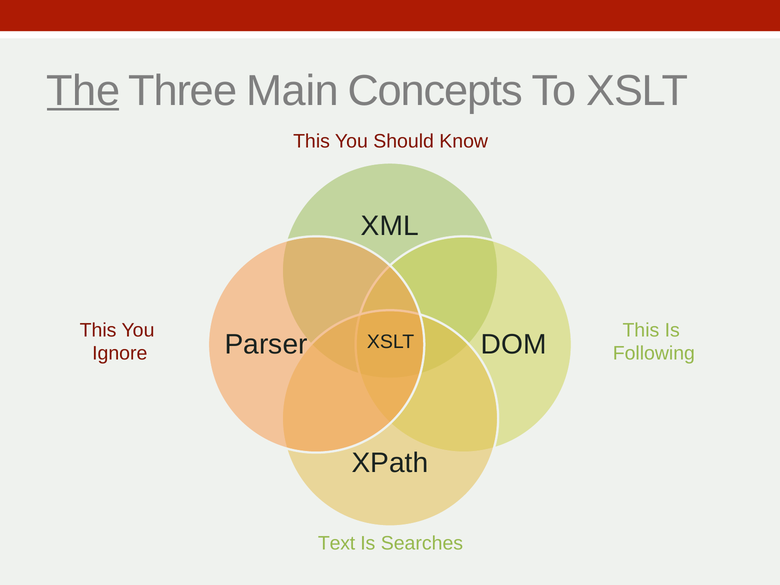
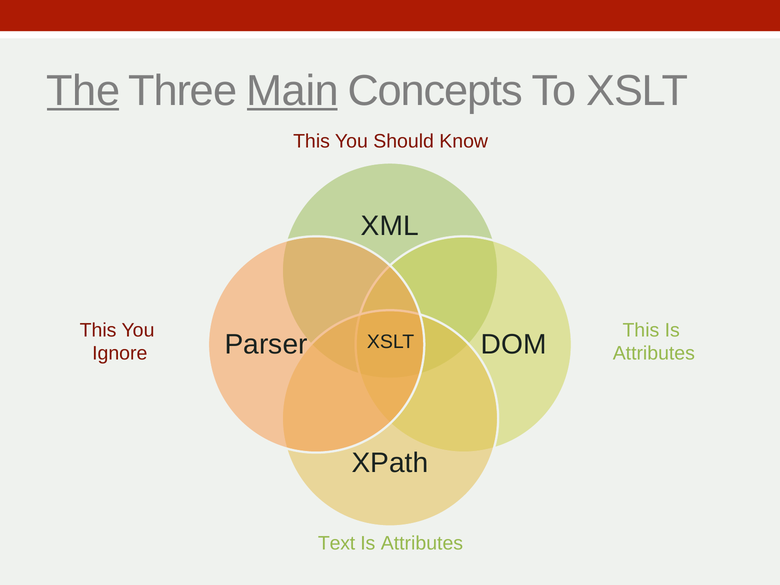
Main underline: none -> present
Following at (654, 353): Following -> Attributes
Searches at (422, 543): Searches -> Attributes
